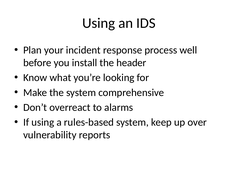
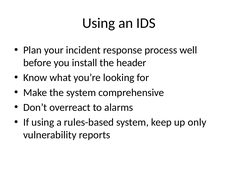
over: over -> only
